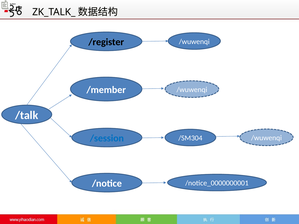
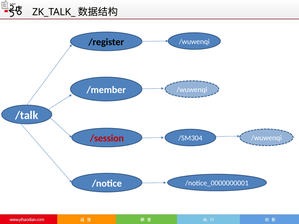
/session colour: blue -> red
